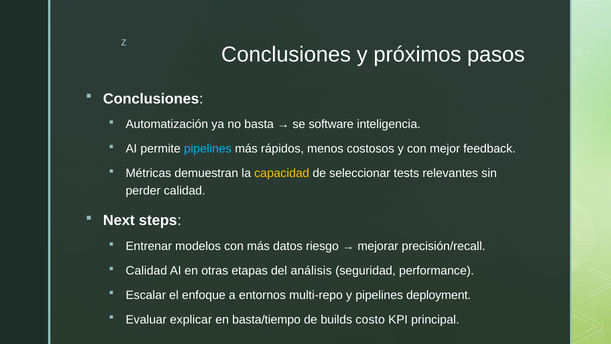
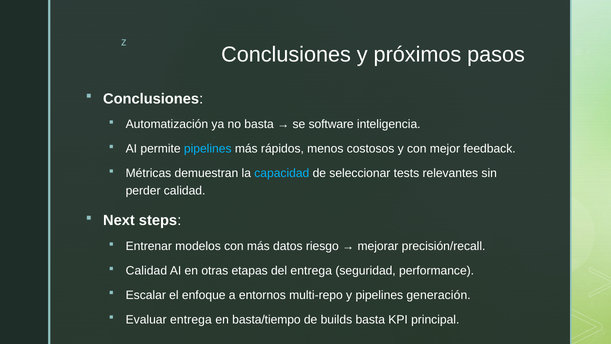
capacidad colour: yellow -> light blue
del análisis: análisis -> entrega
deployment: deployment -> generación
Evaluar explicar: explicar -> entrega
builds costo: costo -> basta
